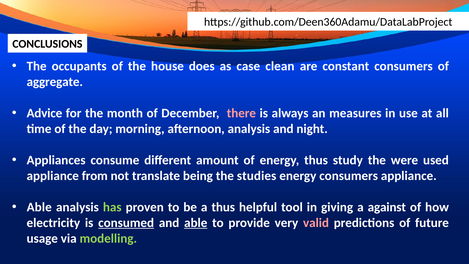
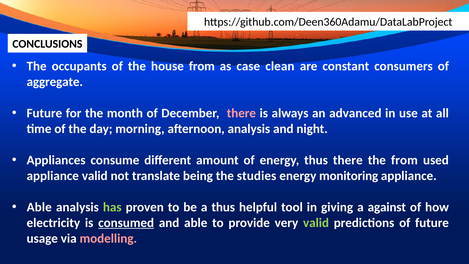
house does: does -> from
Advice at (44, 113): Advice -> Future
measures: measures -> advanced
thus study: study -> there
the were: were -> from
appliance from: from -> valid
energy consumers: consumers -> monitoring
able at (196, 223) underline: present -> none
valid at (316, 223) colour: pink -> light green
modelling colour: light green -> pink
